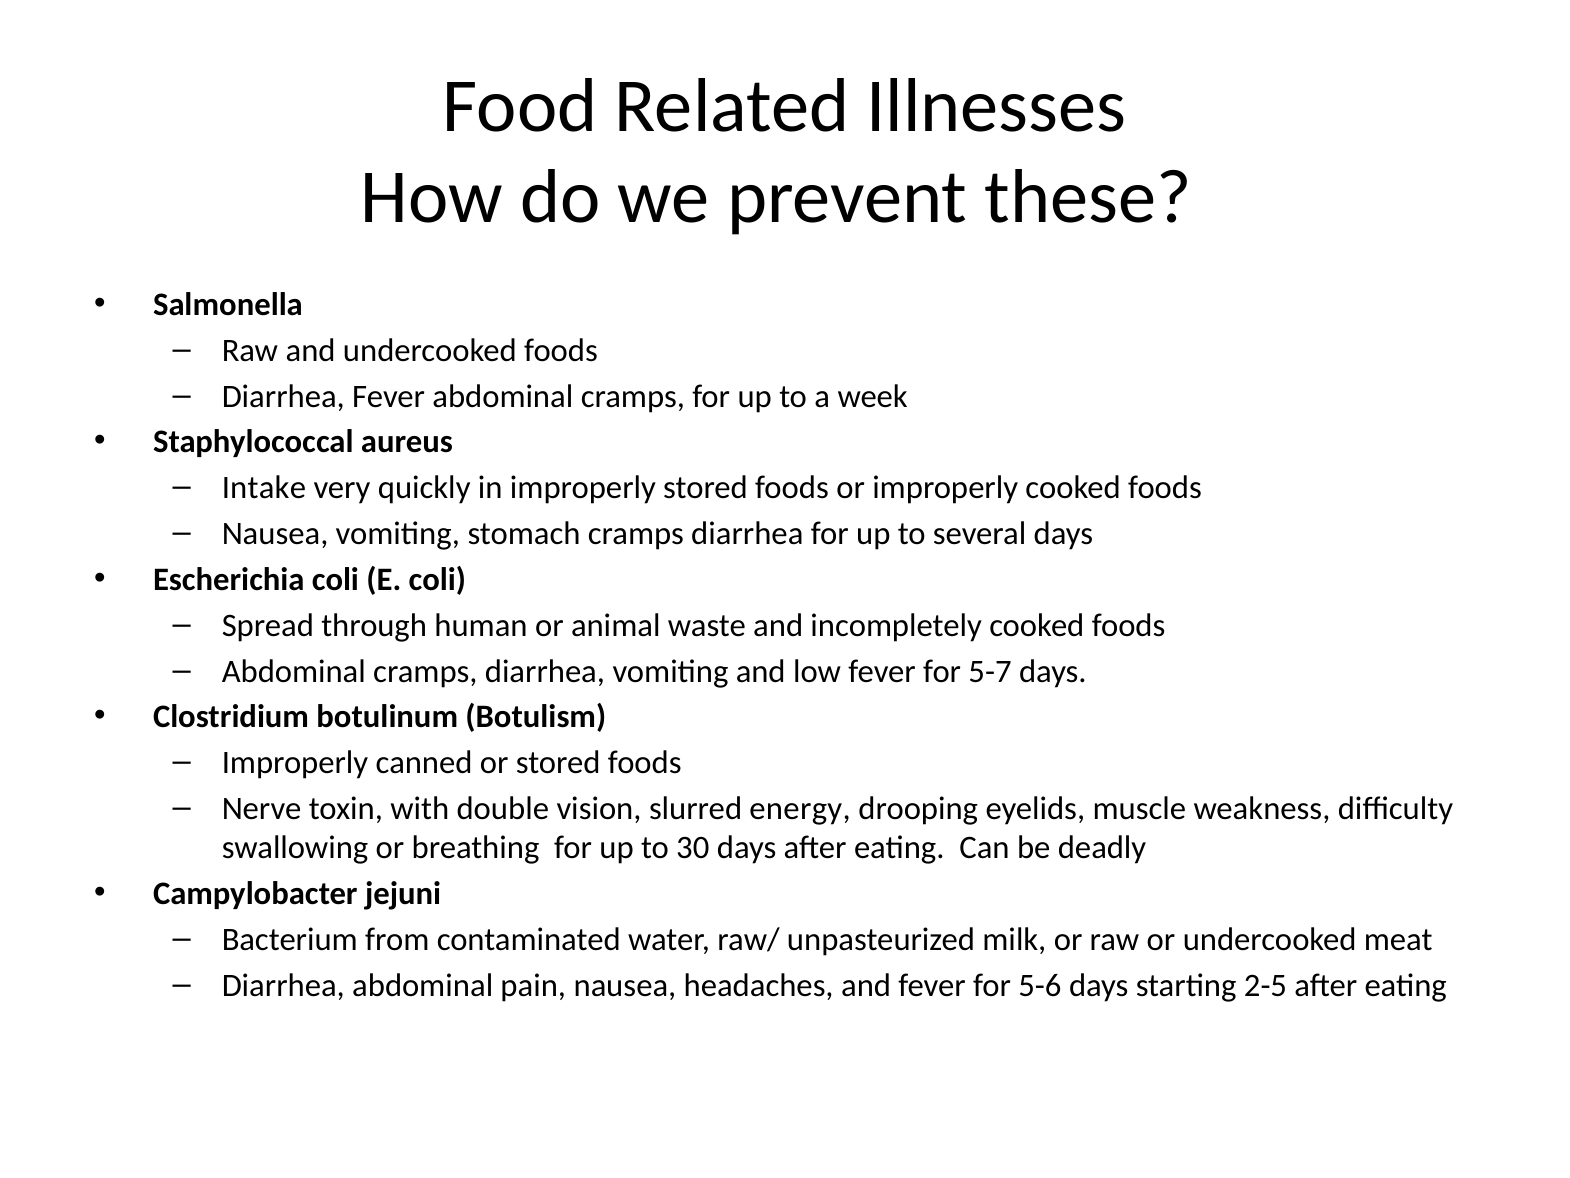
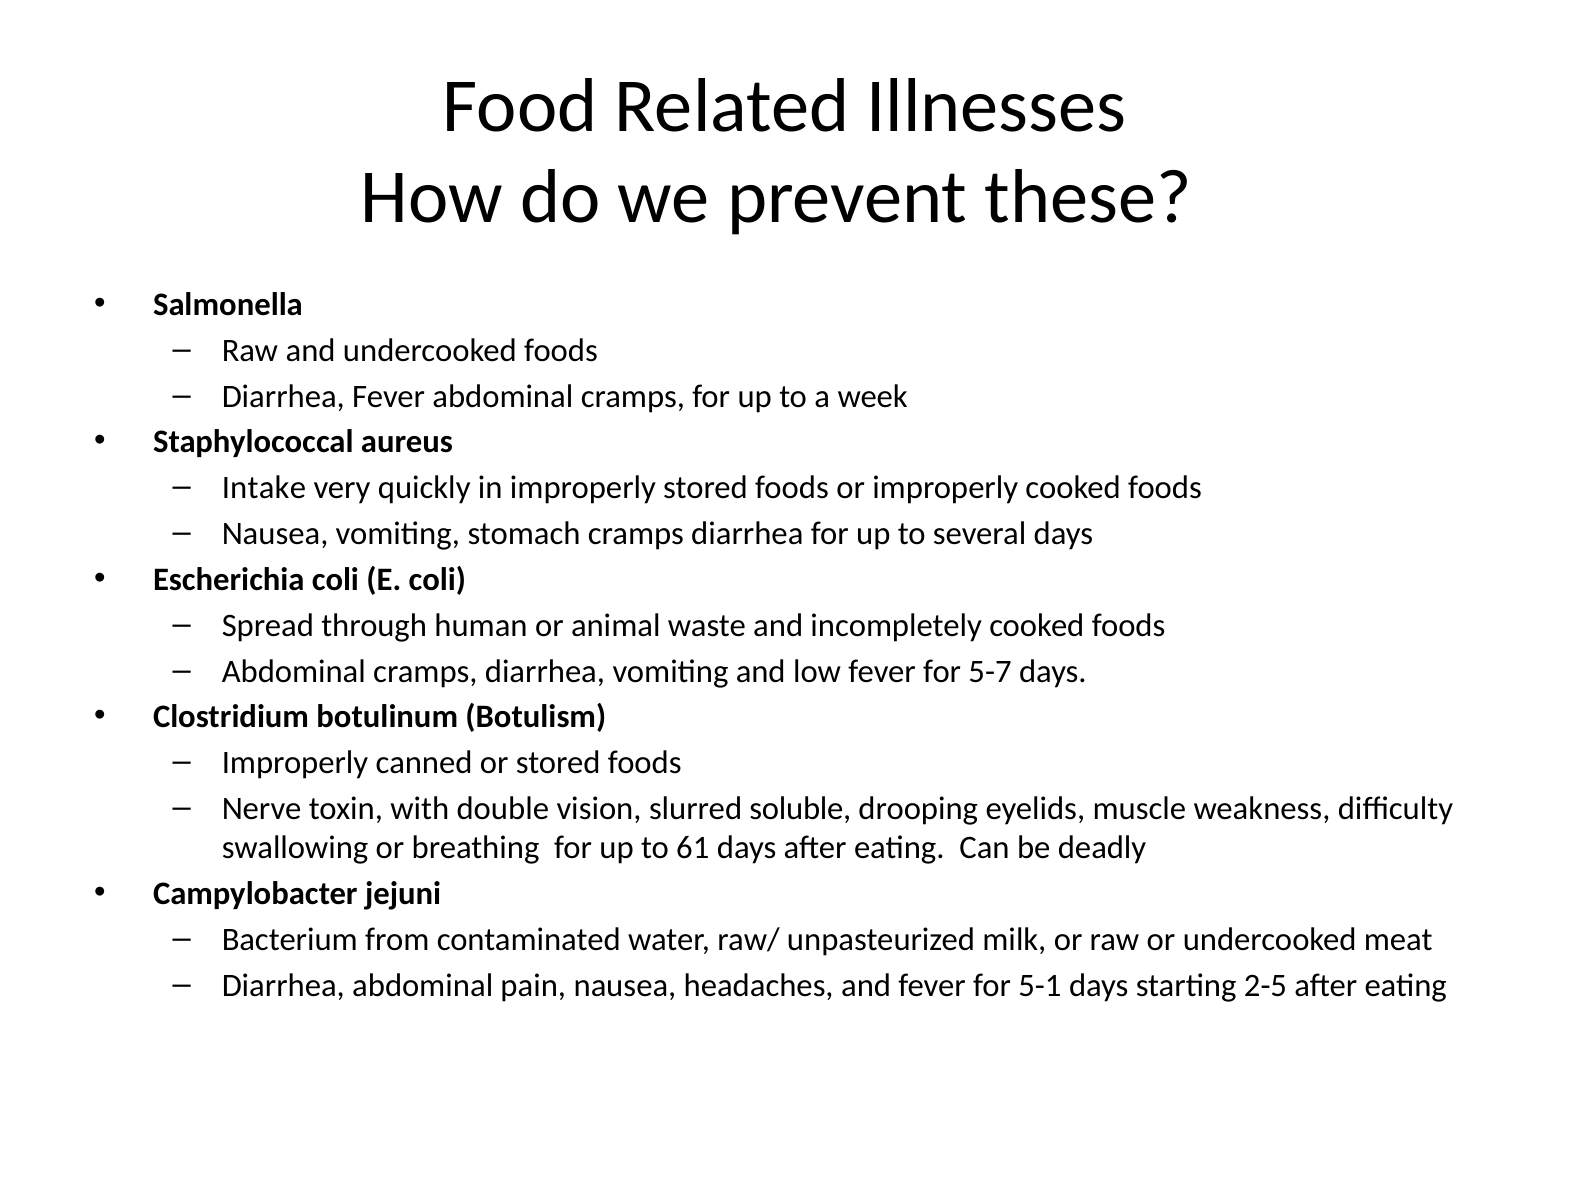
energy: energy -> soluble
30: 30 -> 61
5-6: 5-6 -> 5-1
